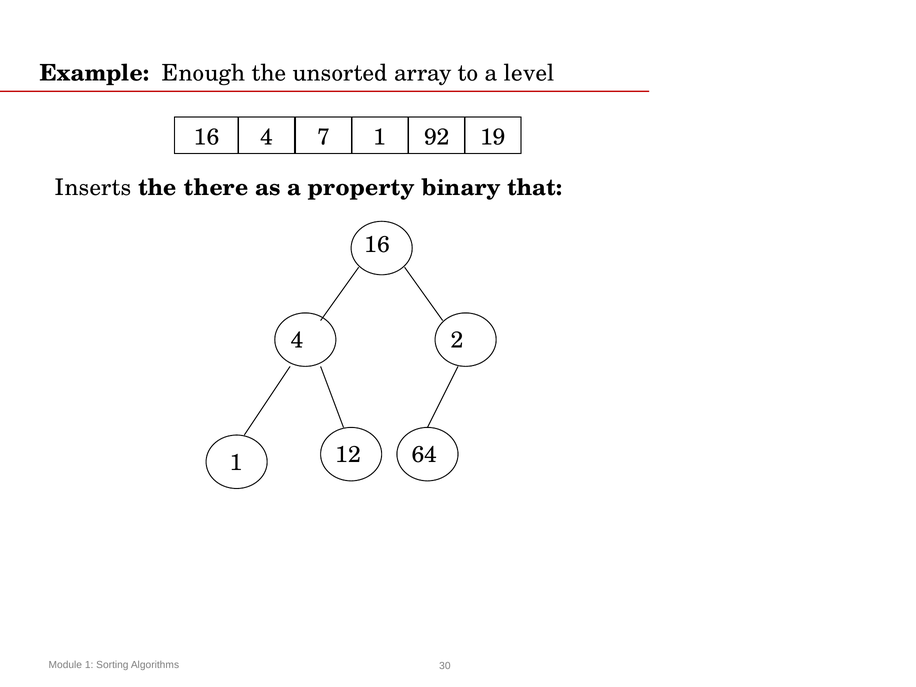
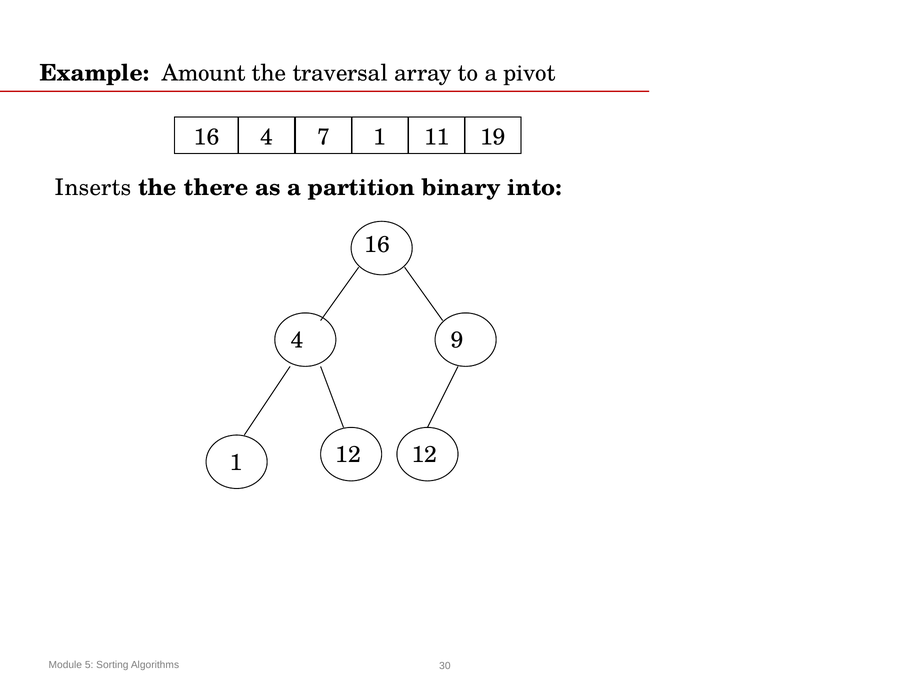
Enough: Enough -> Amount
unsorted: unsorted -> traversal
level: level -> pivot
92: 92 -> 11
property: property -> partition
that: that -> into
2: 2 -> 9
1 64: 64 -> 12
1 at (89, 665): 1 -> 5
